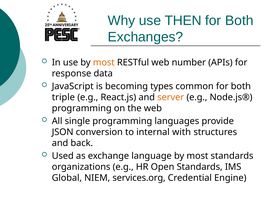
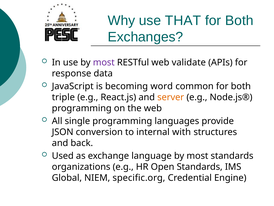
THEN: THEN -> THAT
most at (104, 62) colour: orange -> purple
number: number -> validate
types: types -> word
services.org: services.org -> specific.org
